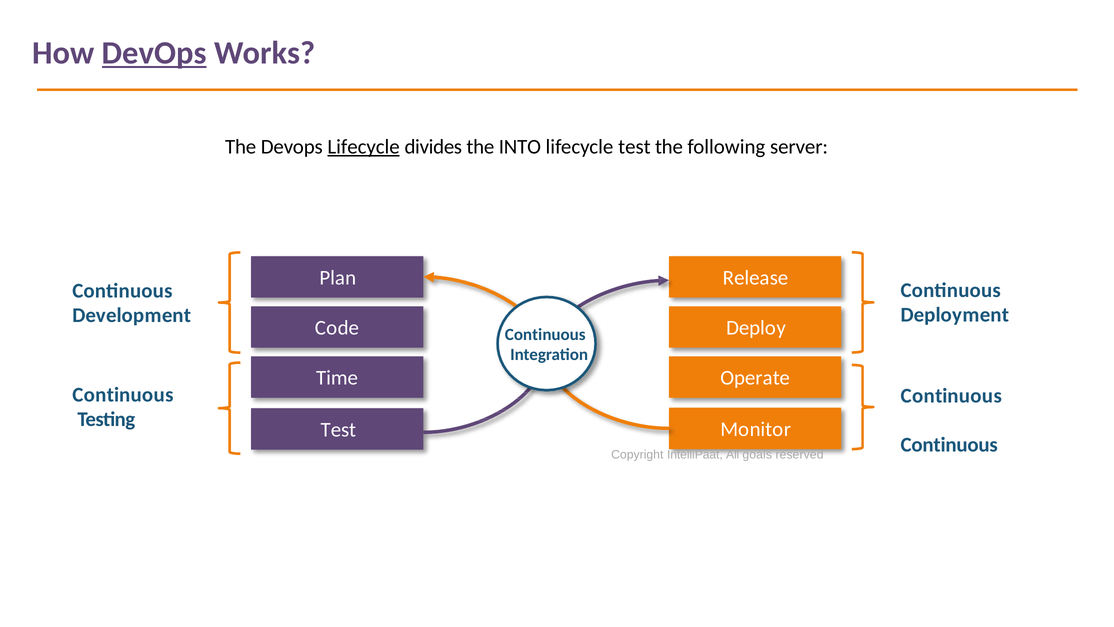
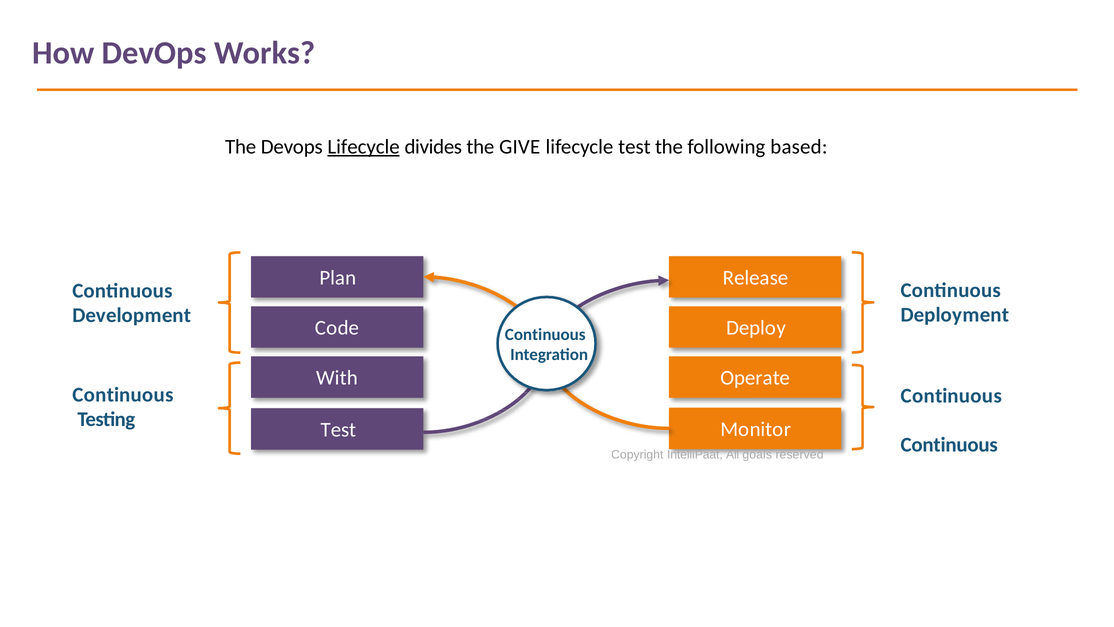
DevOps at (154, 53) underline: present -> none
INTO: INTO -> GIVE
server: server -> based
Time: Time -> With
